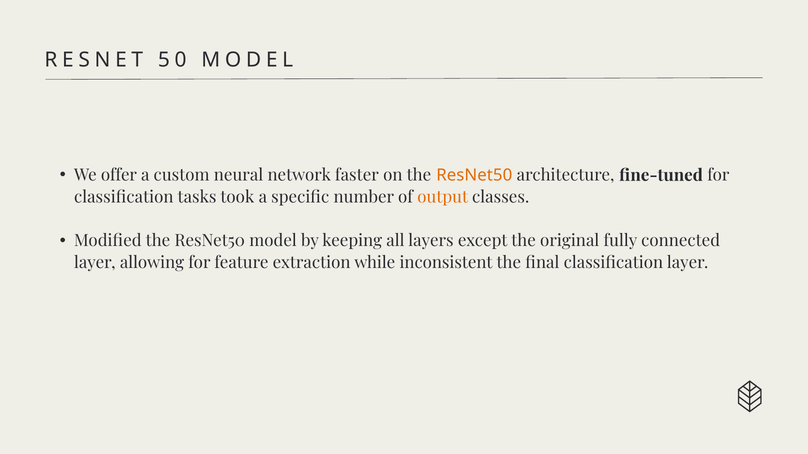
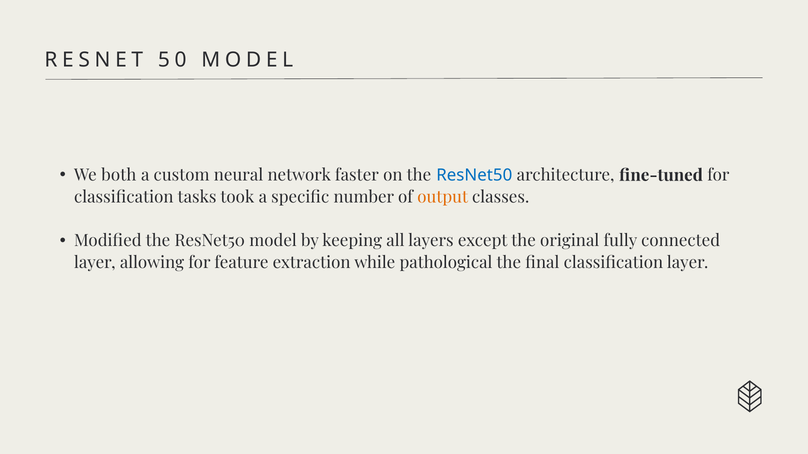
offer: offer -> both
ResNet50 at (474, 175) colour: orange -> blue
inconsistent: inconsistent -> pathological
